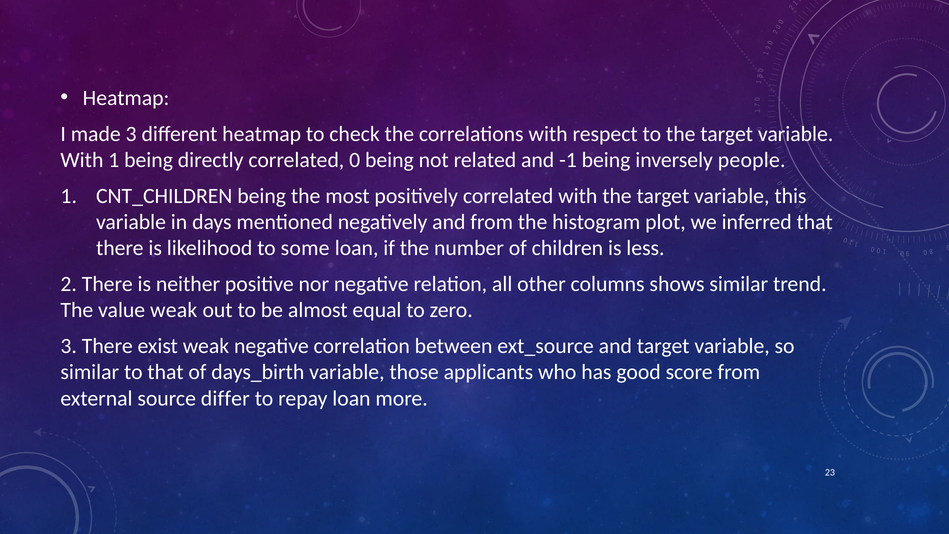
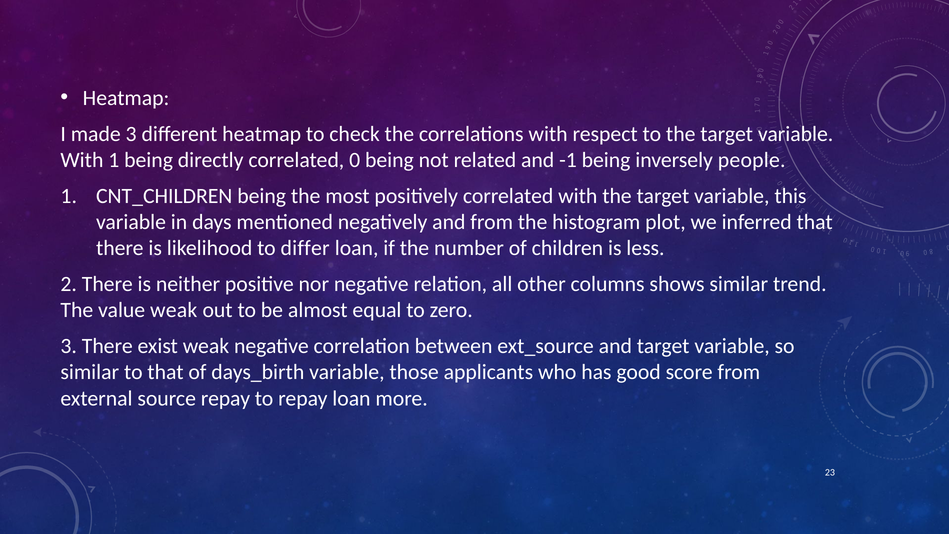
some: some -> differ
source differ: differ -> repay
